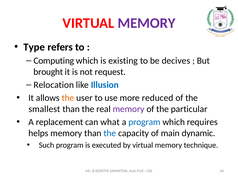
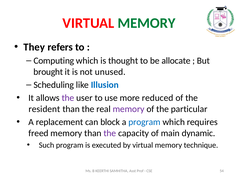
MEMORY at (146, 23) colour: purple -> green
Type: Type -> They
existing: existing -> thought
decives: decives -> allocate
request: request -> unused
Relocation: Relocation -> Scheduling
the at (68, 98) colour: orange -> purple
smallest: smallest -> resident
what: what -> block
helps: helps -> freed
the at (110, 133) colour: blue -> purple
